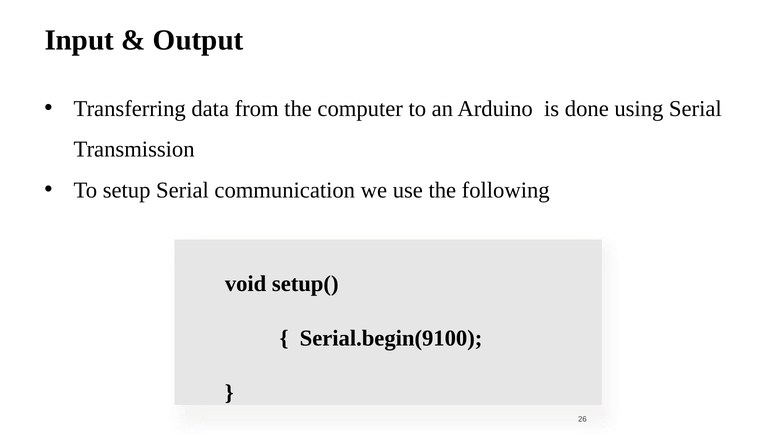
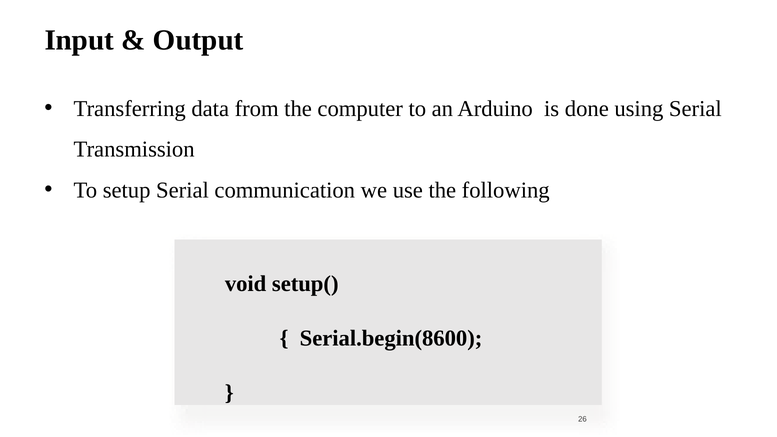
Serial.begin(9100: Serial.begin(9100 -> Serial.begin(8600
